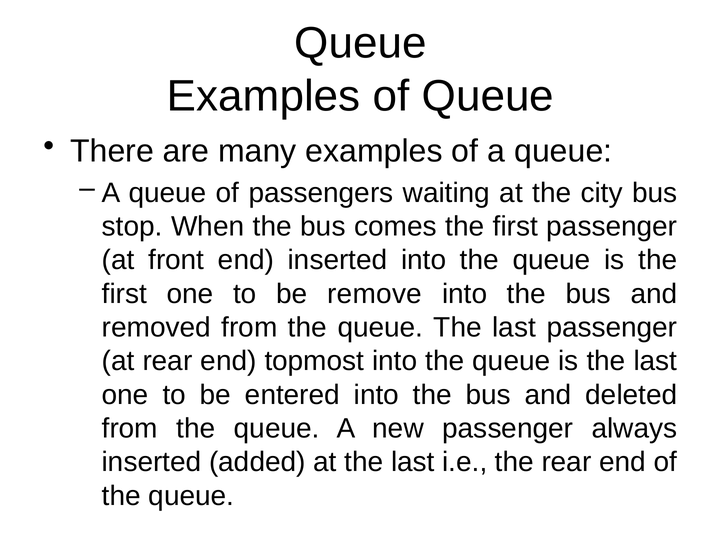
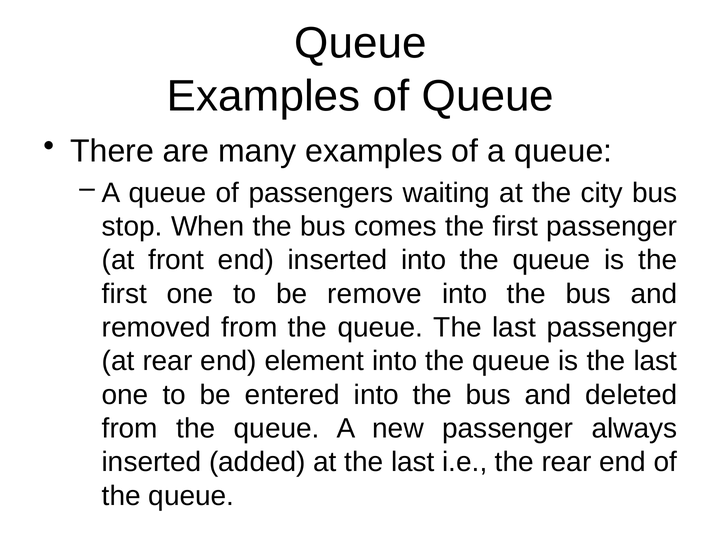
topmost: topmost -> element
